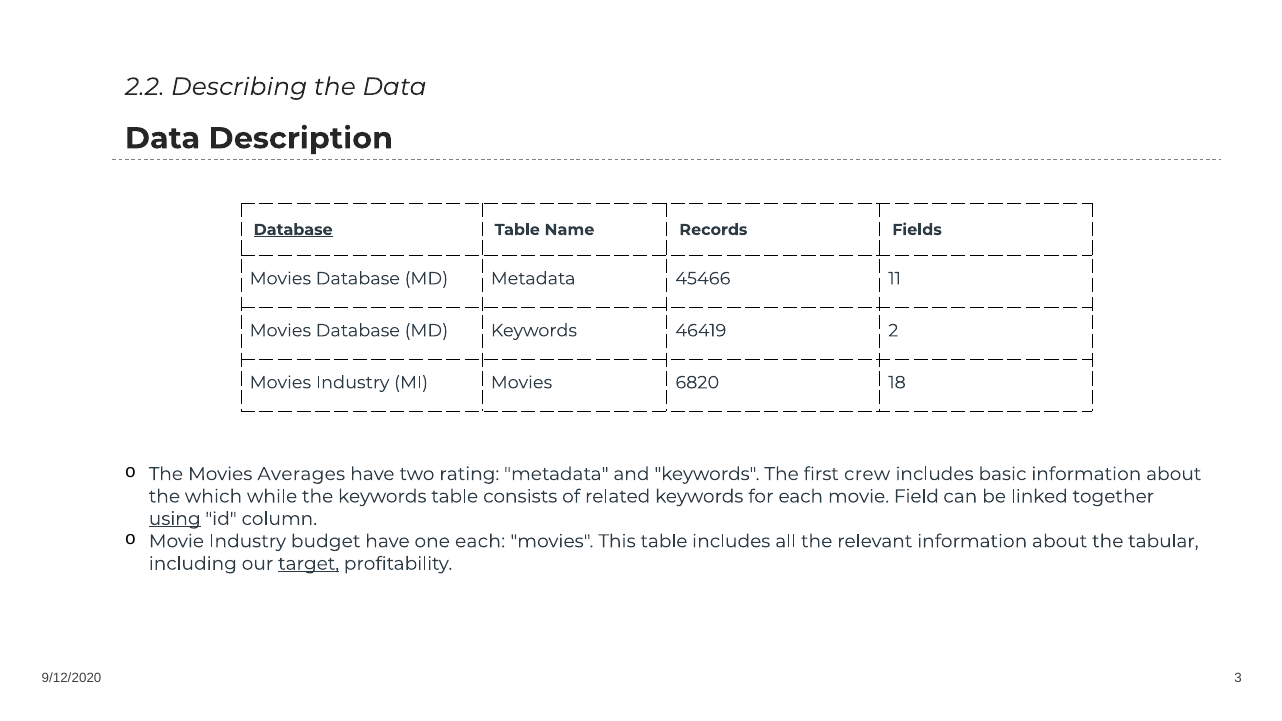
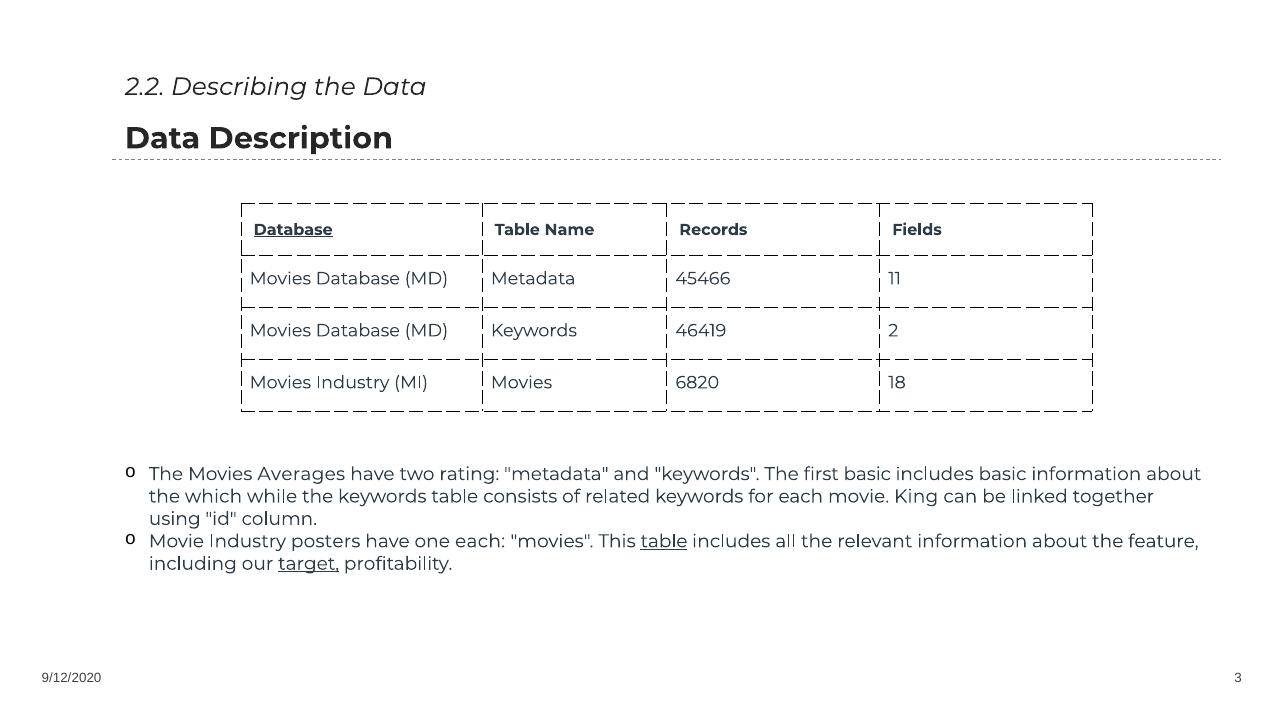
first crew: crew -> basic
Field: Field -> King
using underline: present -> none
budget: budget -> posters
table at (664, 541) underline: none -> present
tabular: tabular -> feature
